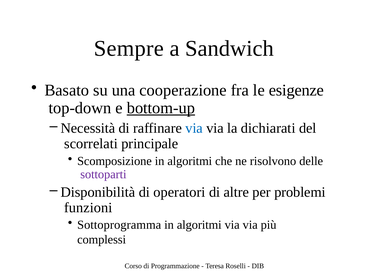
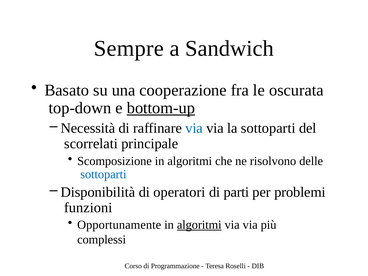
esigenze: esigenze -> oscurata
la dichiarati: dichiarati -> sottoparti
sottoparti at (103, 174) colour: purple -> blue
altre: altre -> parti
Sottoprogramma: Sottoprogramma -> Opportunamente
algoritmi at (199, 225) underline: none -> present
